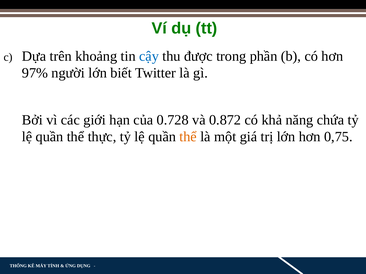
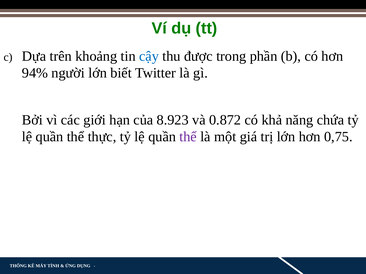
97%: 97% -> 94%
0.728: 0.728 -> 8.923
thể at (188, 137) colour: orange -> purple
